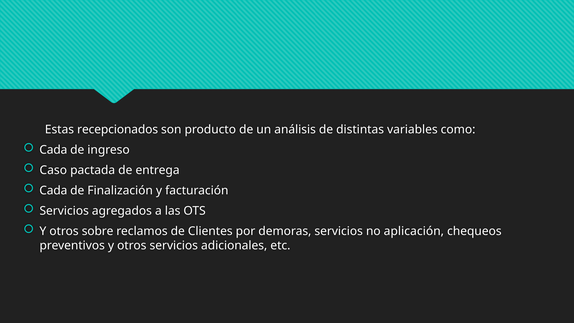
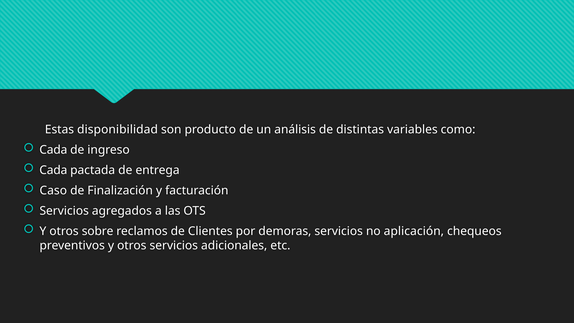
recepcionados: recepcionados -> disponibilidad
Caso at (53, 170): Caso -> Cada
Cada at (53, 190): Cada -> Caso
